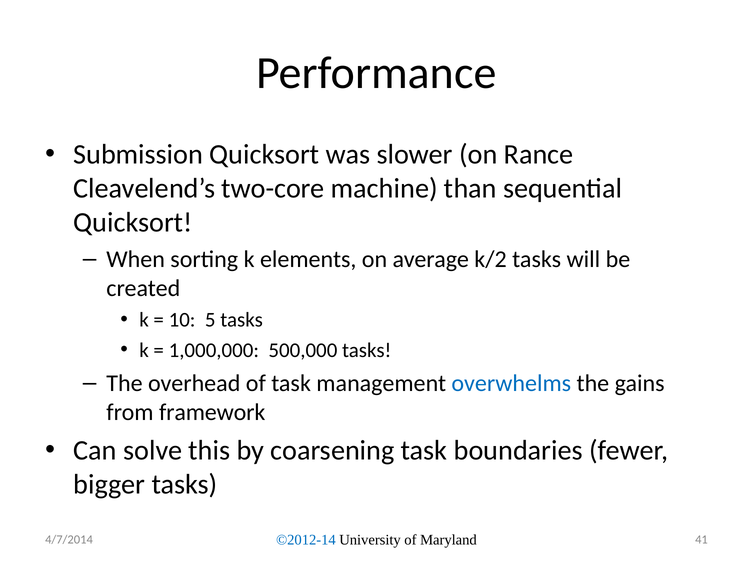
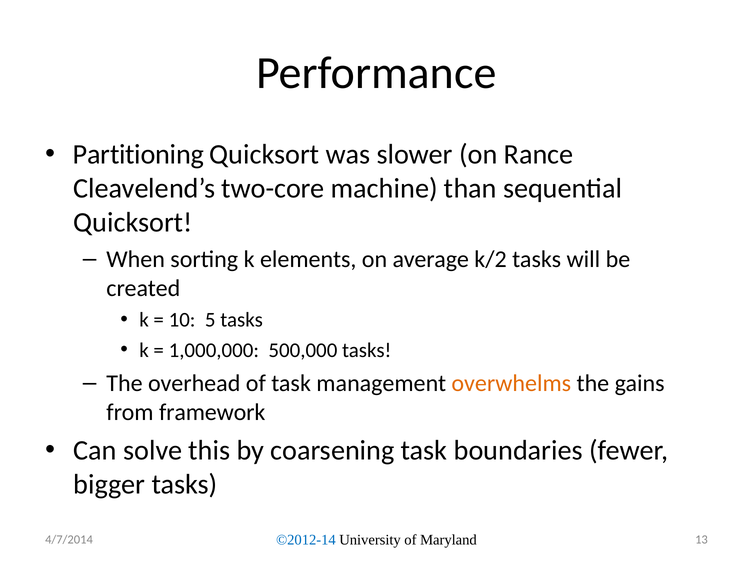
Submission: Submission -> Partitioning
overwhelms colour: blue -> orange
41: 41 -> 13
